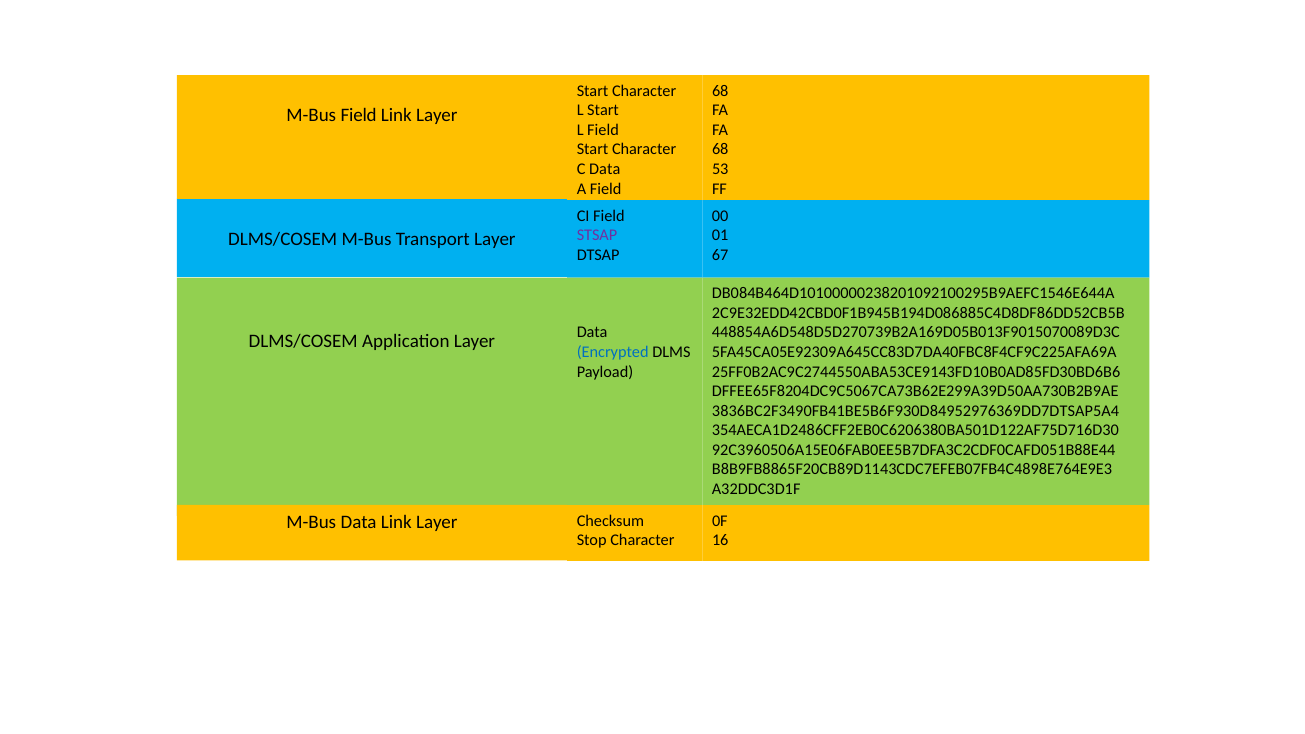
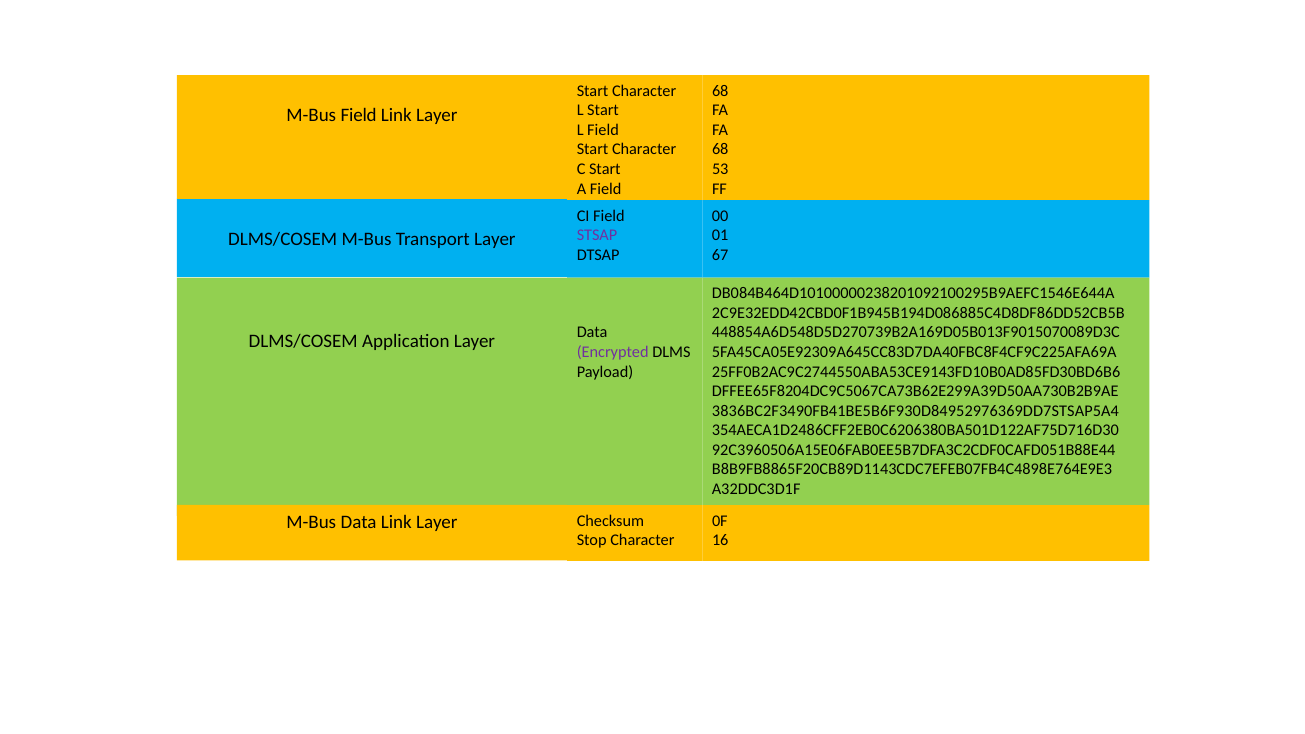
C Data: Data -> Start
Encrypted colour: blue -> purple
3836BC2F3490FB41BE5B6F930D84952976369DD7DTSAP5A4: 3836BC2F3490FB41BE5B6F930D84952976369DD7DTSAP5A4 -> 3836BC2F3490FB41BE5B6F930D84952976369DD7STSAP5A4
